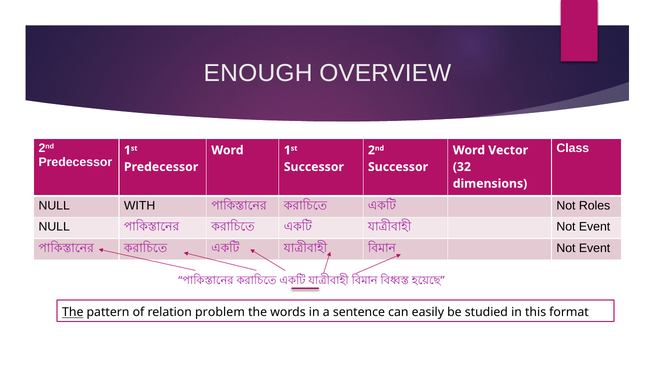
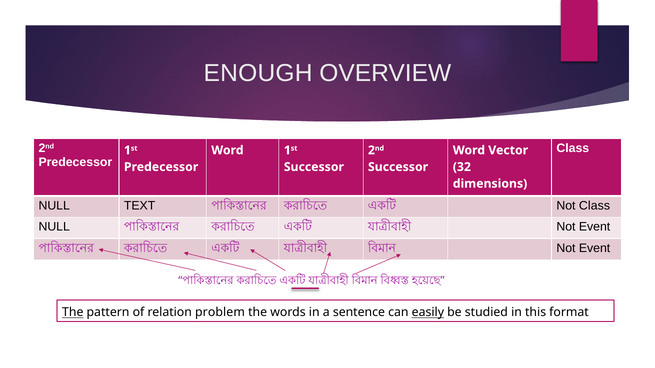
WITH: WITH -> TEXT
Not Roles: Roles -> Class
easily underline: none -> present
